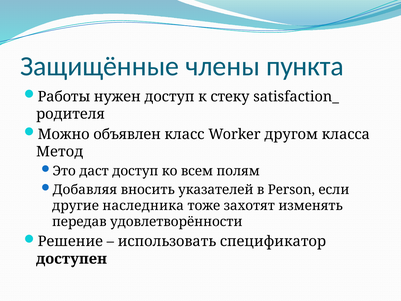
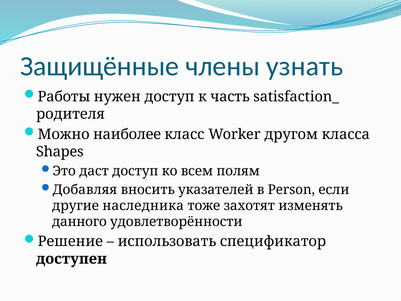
пункта: пункта -> узнать
стеку: стеку -> часть
объявлен: объявлен -> наиболее
Метод: Метод -> Shapes
передав: передав -> данного
